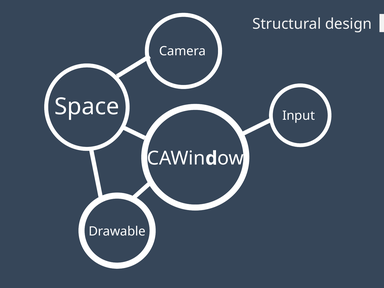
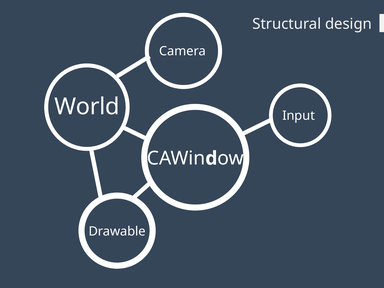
Space: Space -> World
